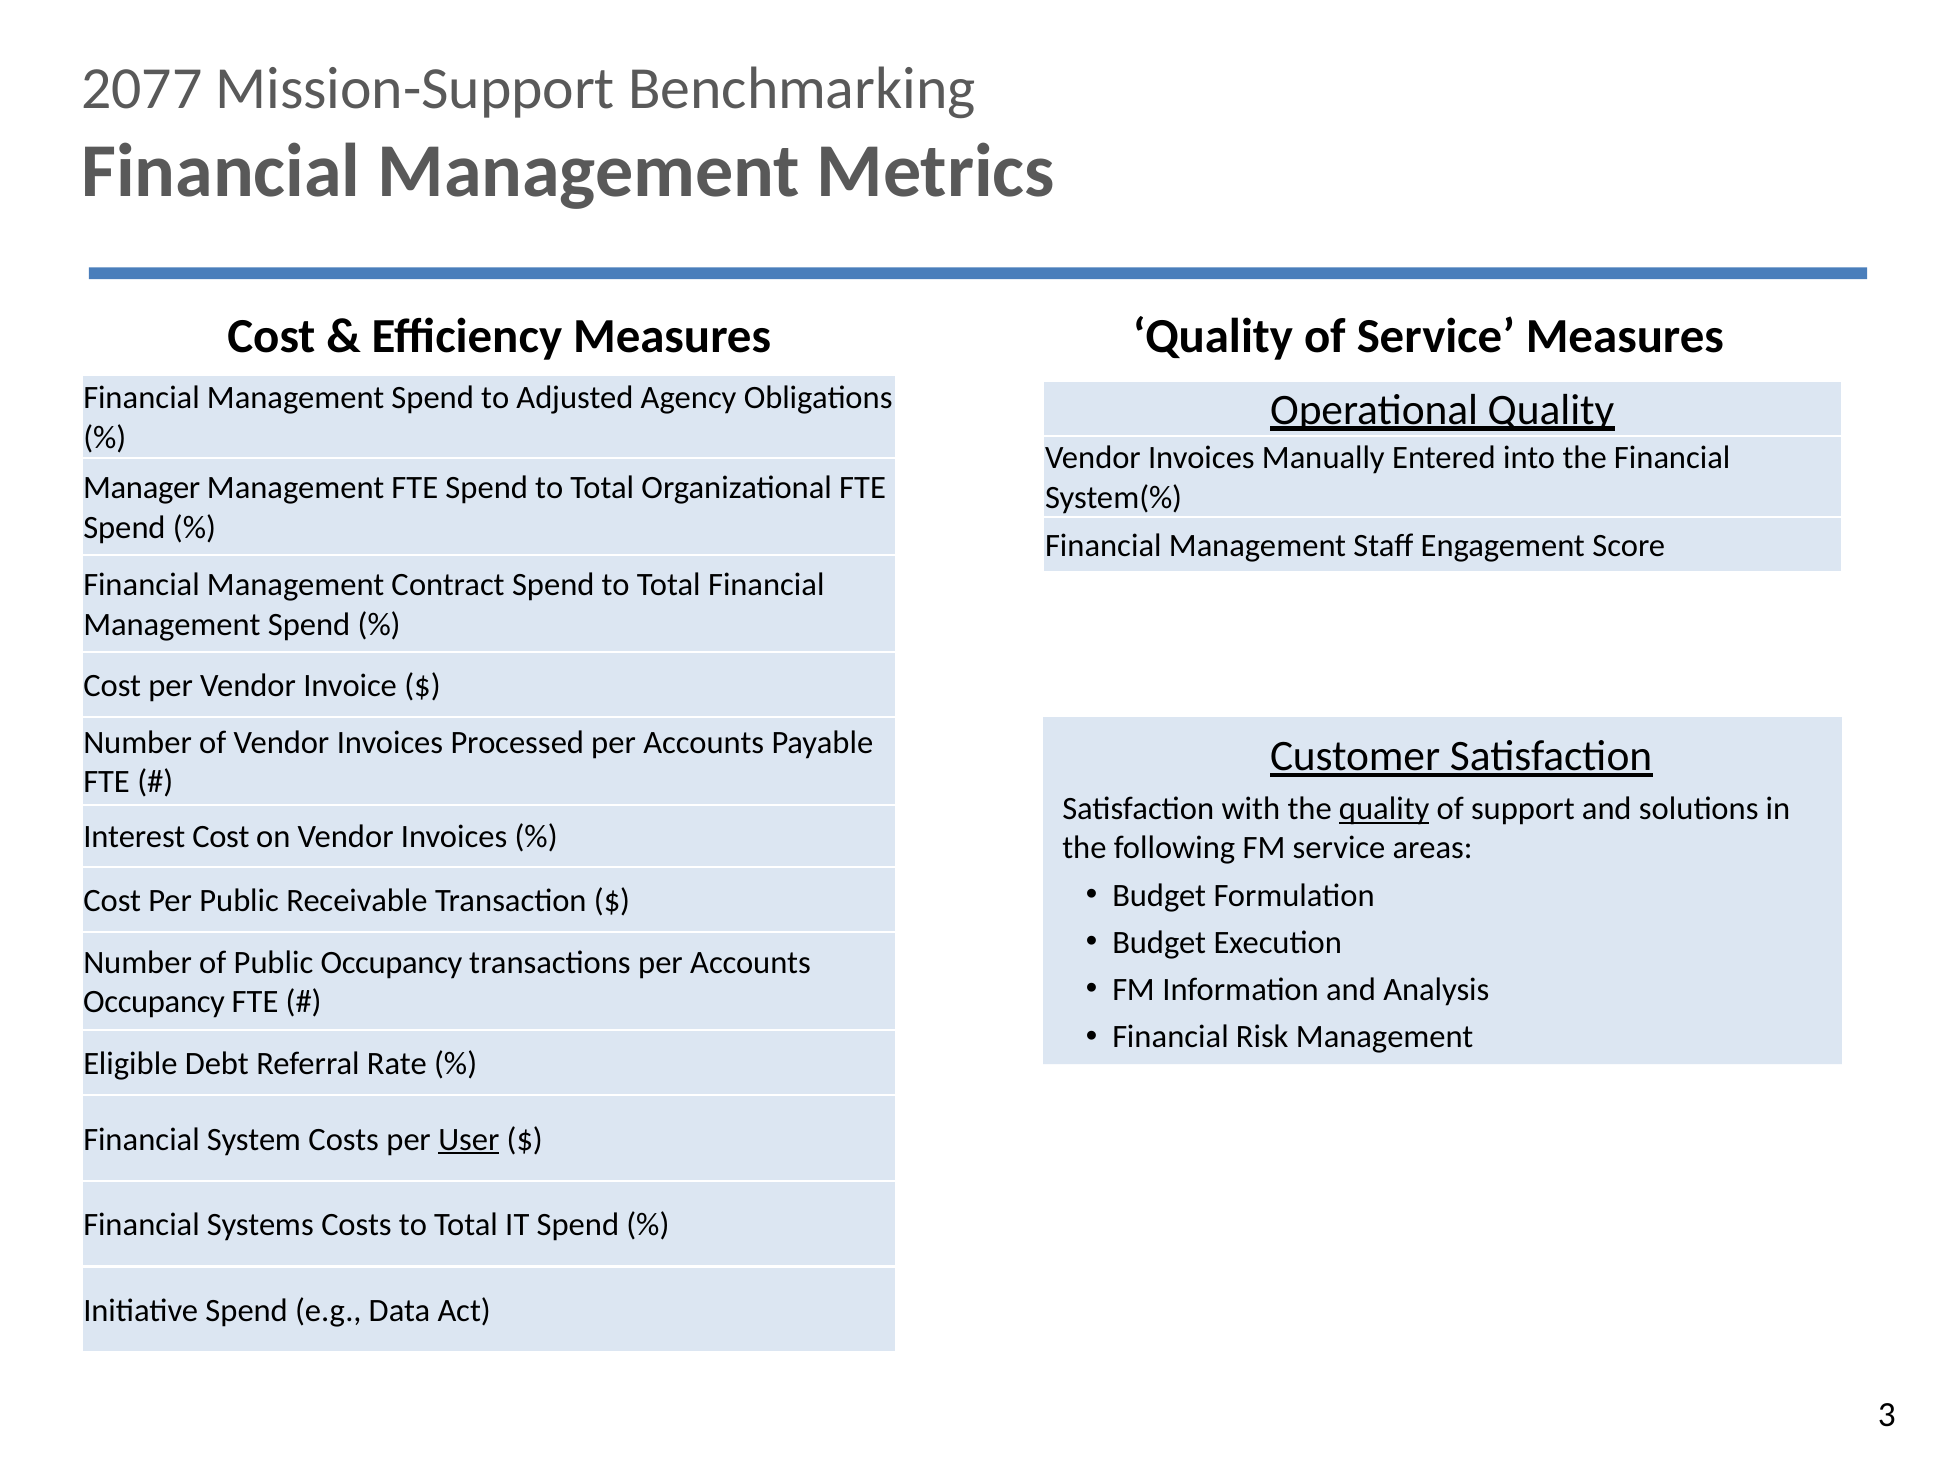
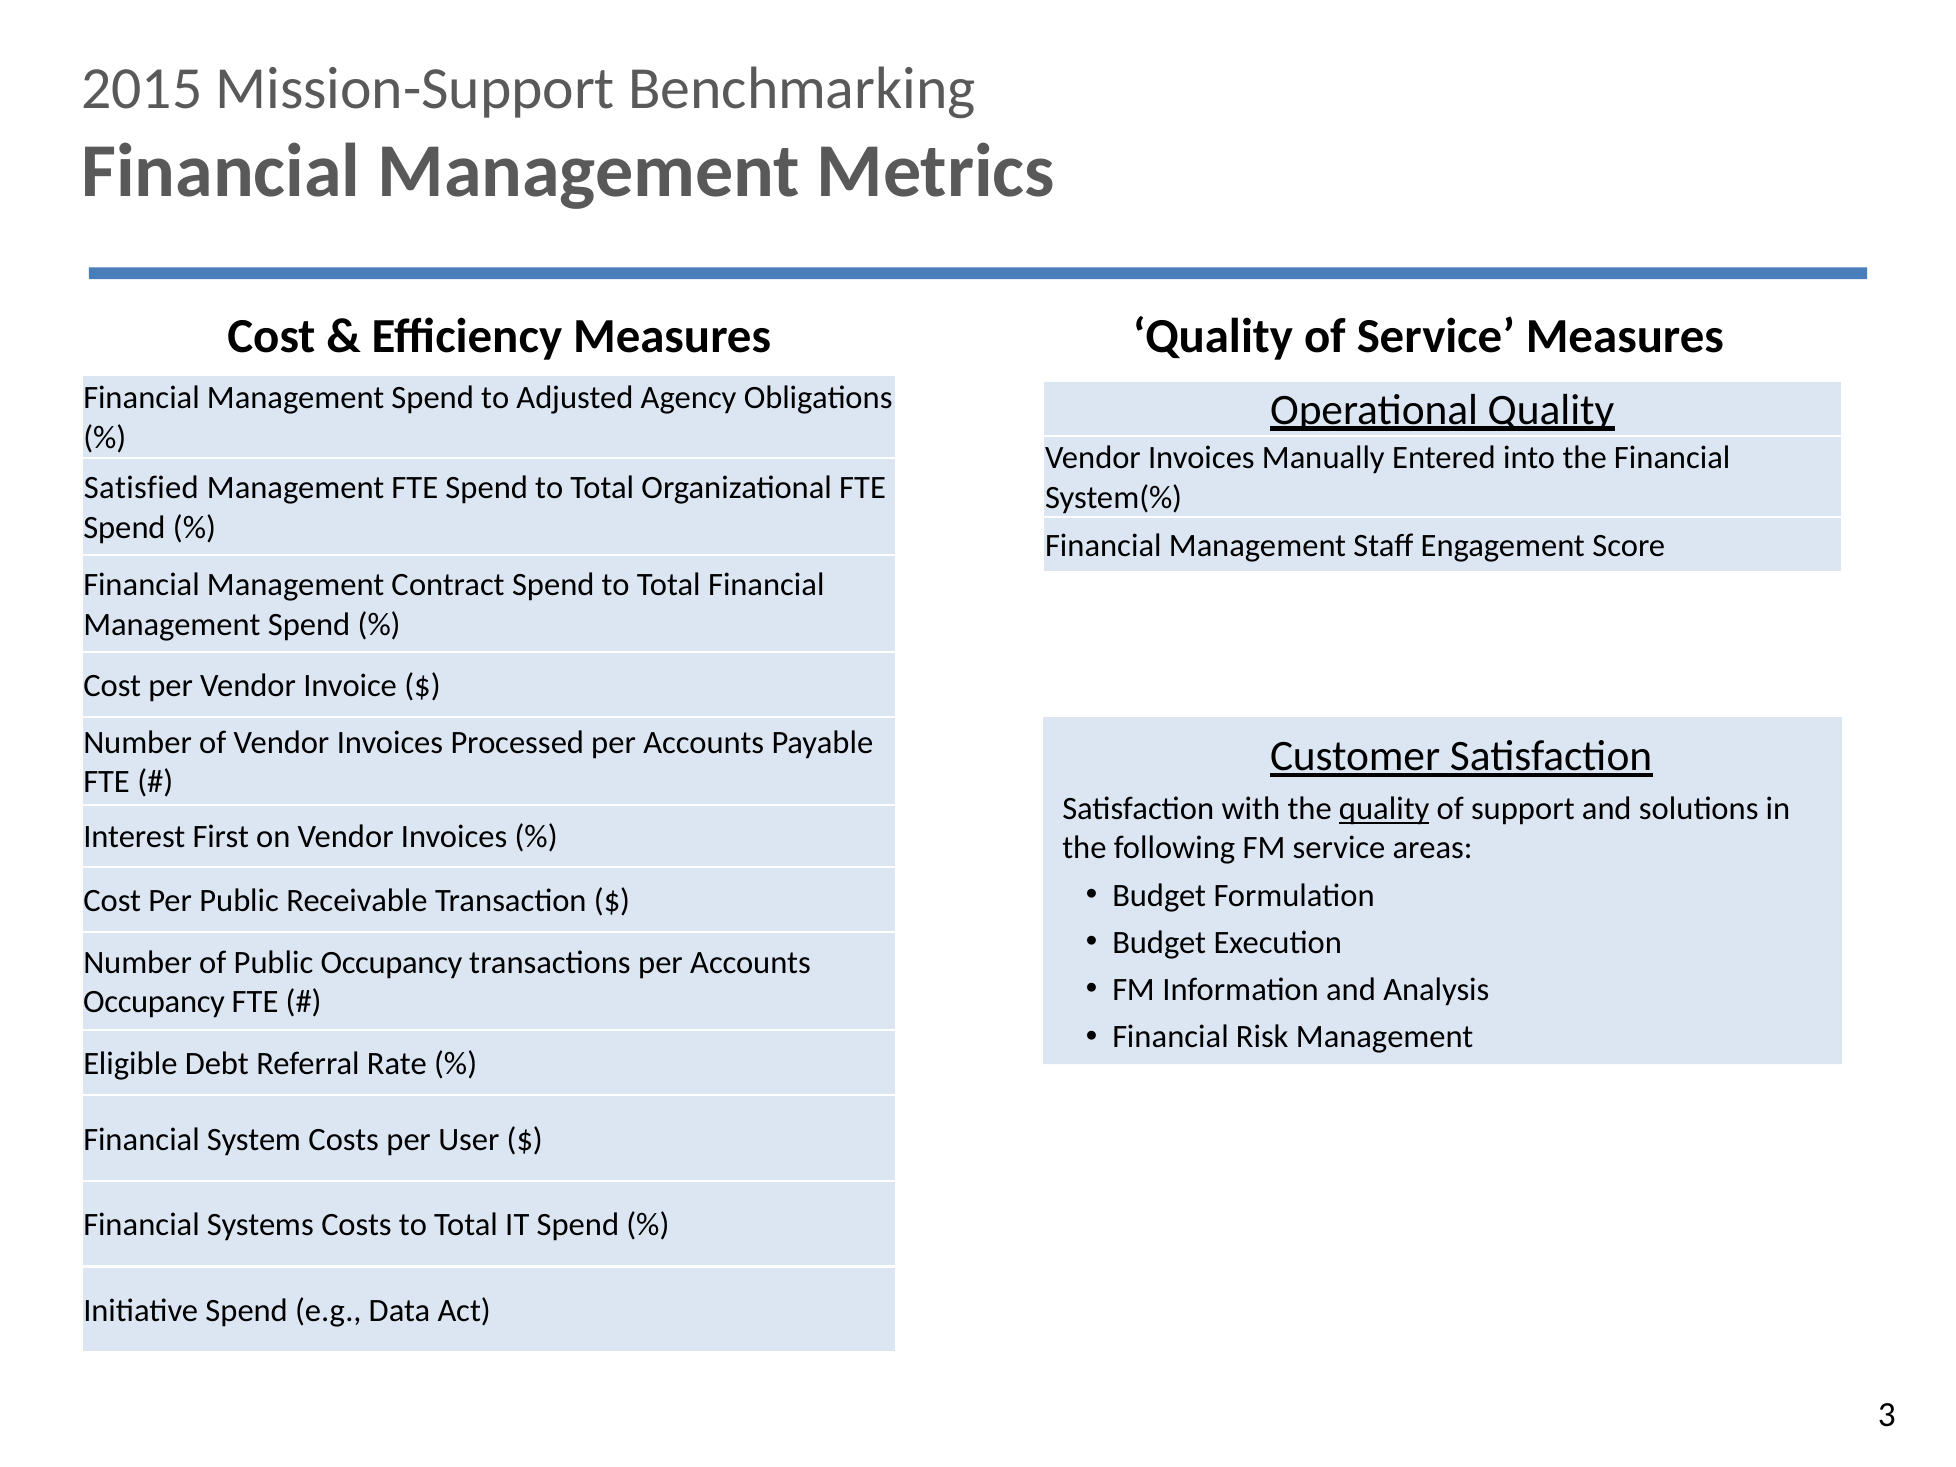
2077: 2077 -> 2015
Manager: Manager -> Satisfied
Interest Cost: Cost -> First
User underline: present -> none
